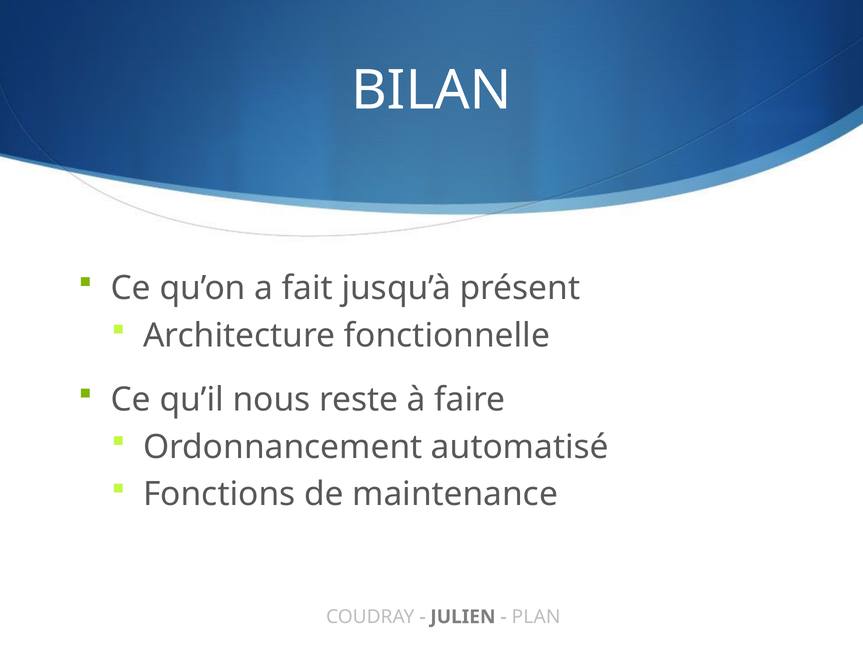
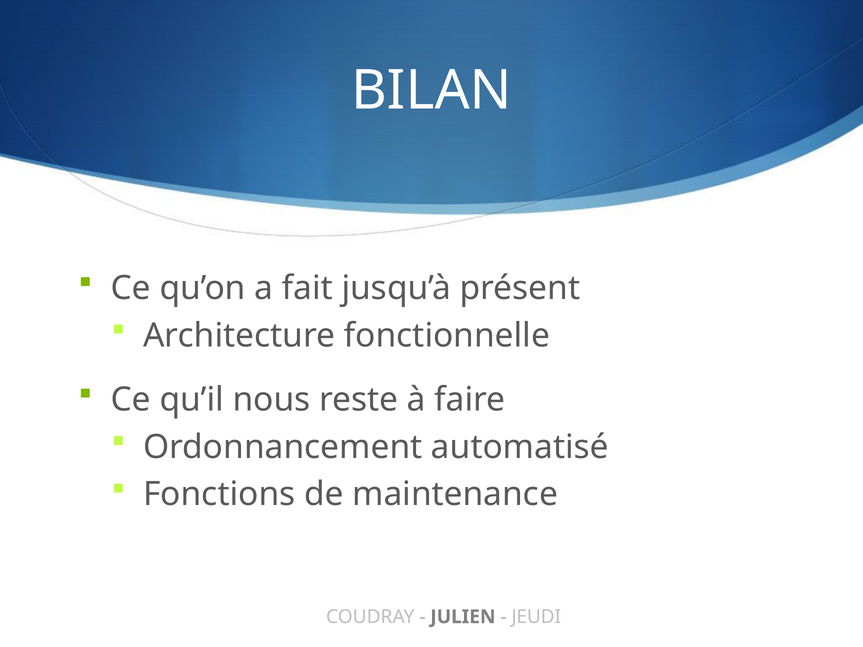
PLAN: PLAN -> JEUDI
